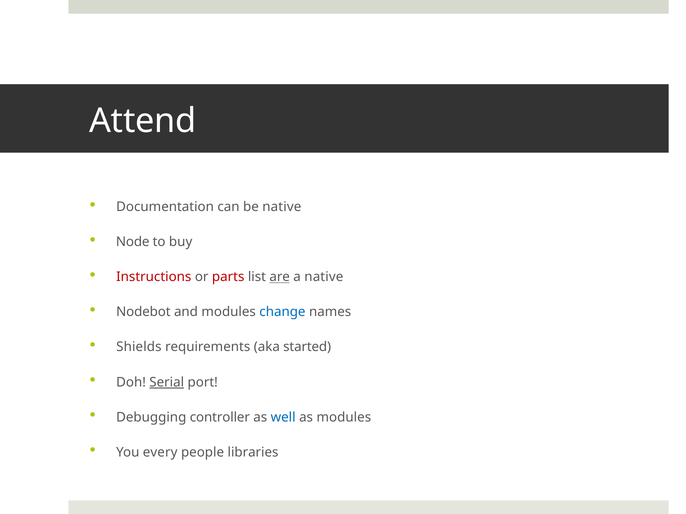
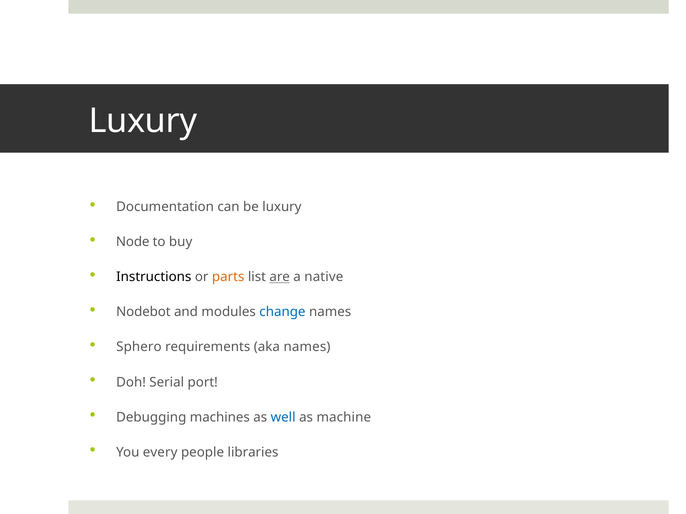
Attend at (143, 121): Attend -> Luxury
be native: native -> luxury
Instructions colour: red -> black
parts colour: red -> orange
Shields: Shields -> Sphero
aka started: started -> names
Serial underline: present -> none
controller: controller -> machines
as modules: modules -> machine
